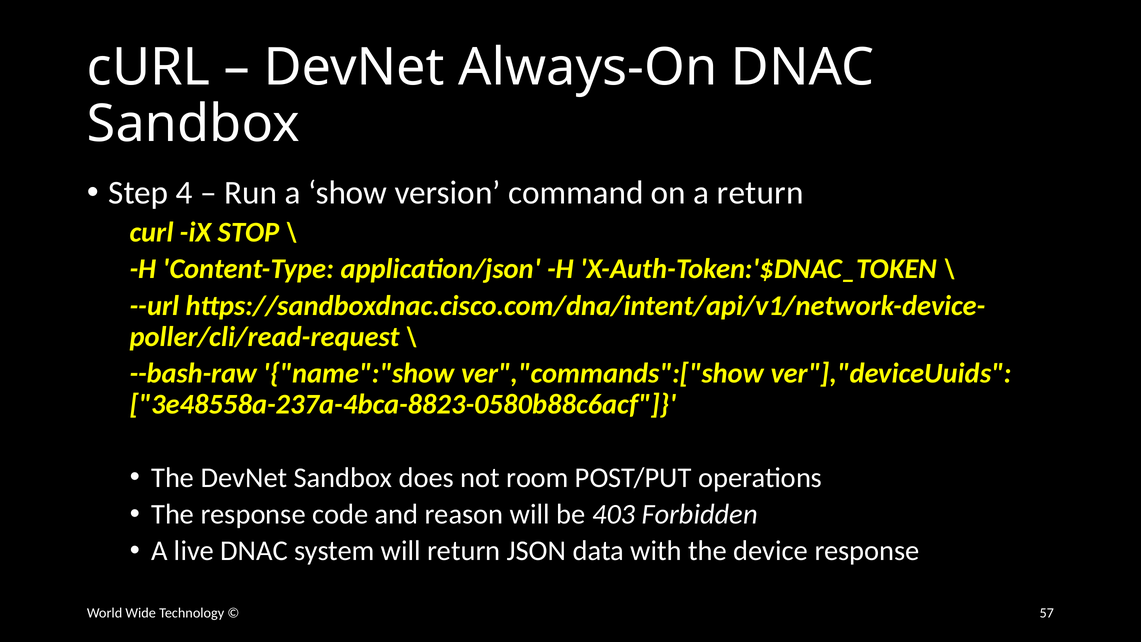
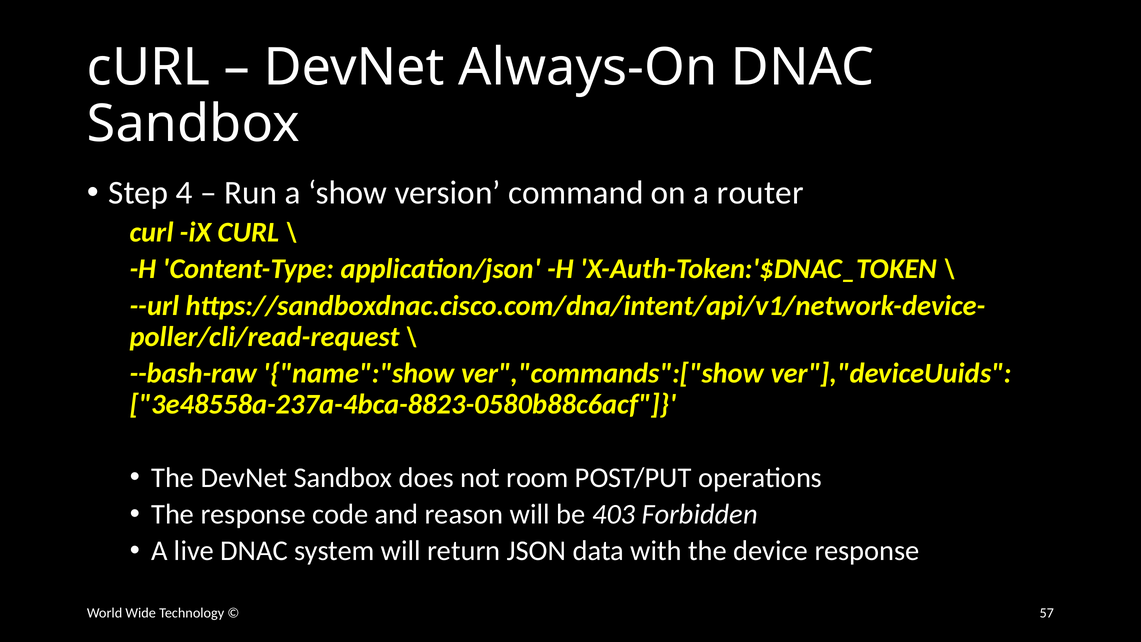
a return: return -> router
iX STOP: STOP -> CURL
